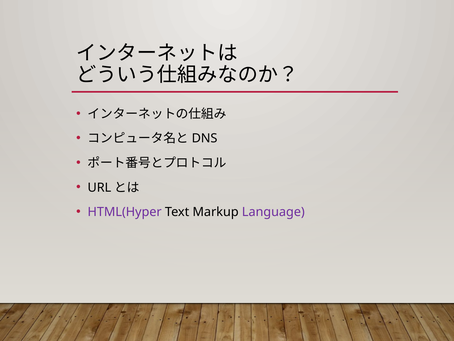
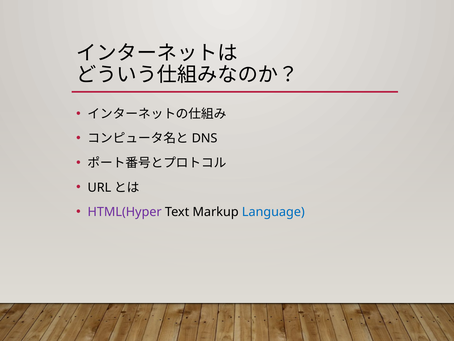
Language colour: purple -> blue
